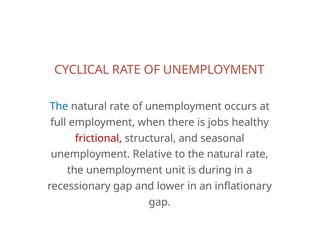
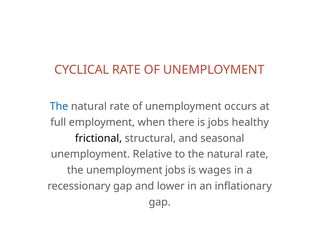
frictional colour: red -> black
unemployment unit: unit -> jobs
during: during -> wages
